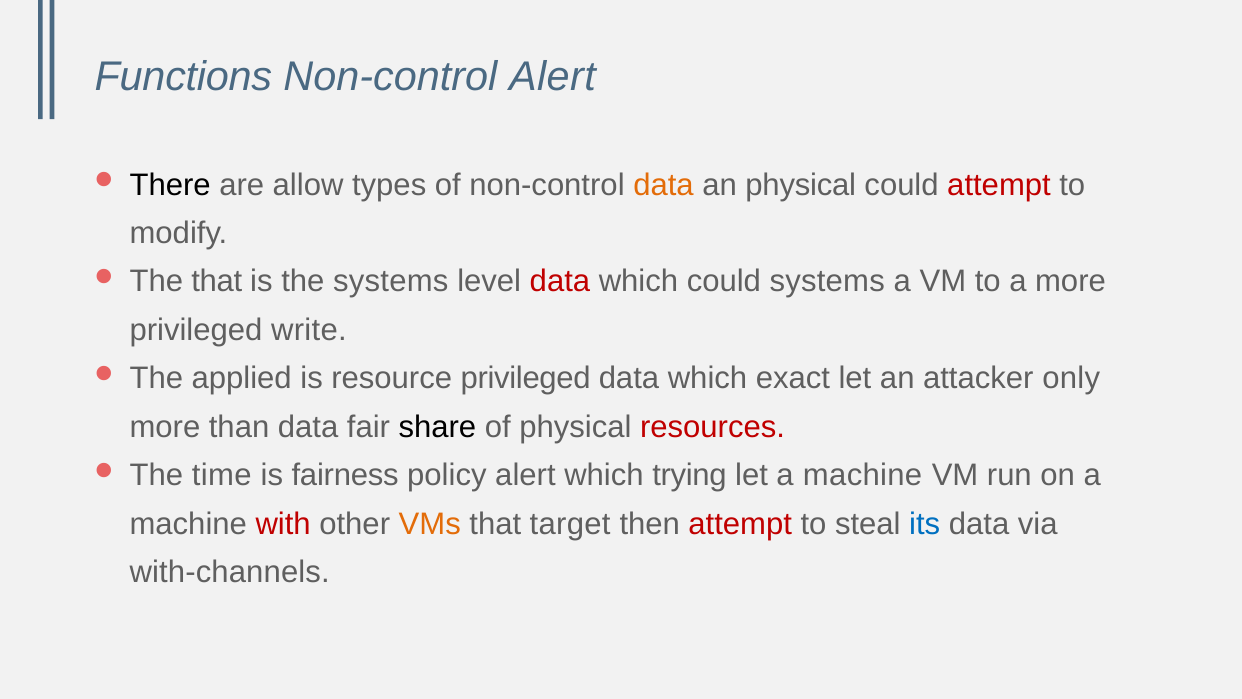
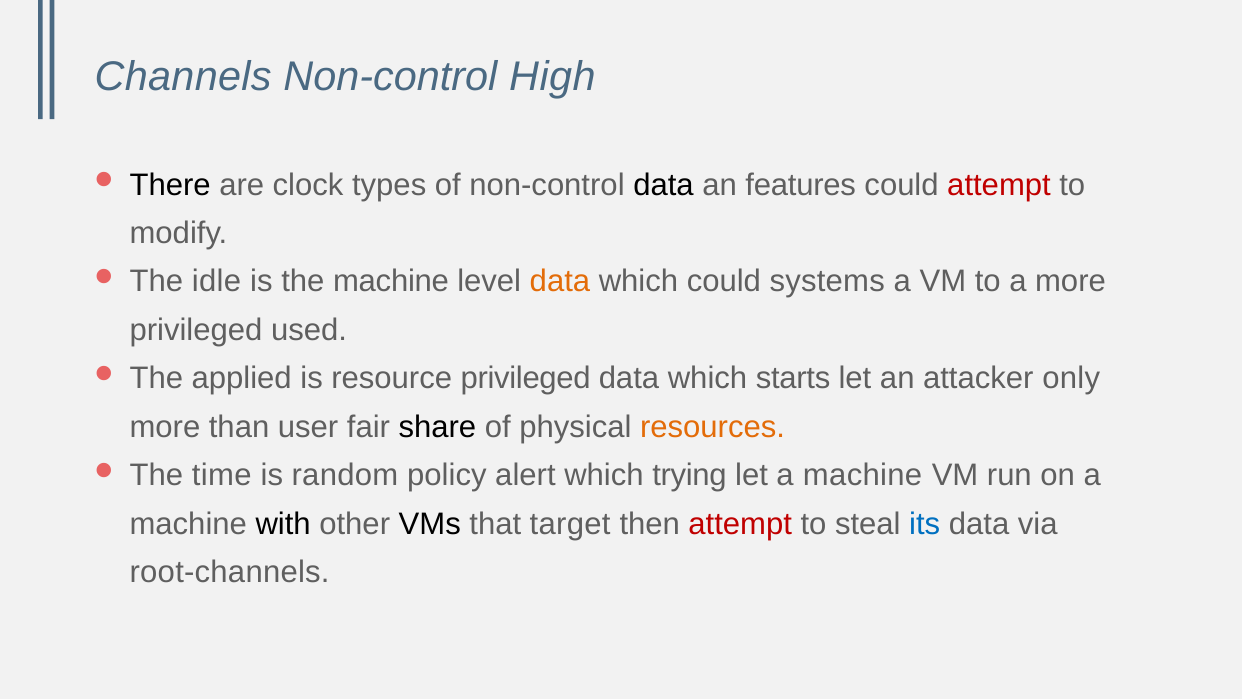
Functions: Functions -> Channels
Non-control Alert: Alert -> High
allow: allow -> clock
data at (663, 185) colour: orange -> black
an physical: physical -> features
The that: that -> idle
the systems: systems -> machine
data at (560, 282) colour: red -> orange
write: write -> used
exact: exact -> starts
than data: data -> user
resources colour: red -> orange
fairness: fairness -> random
with colour: red -> black
VMs colour: orange -> black
with-channels: with-channels -> root-channels
